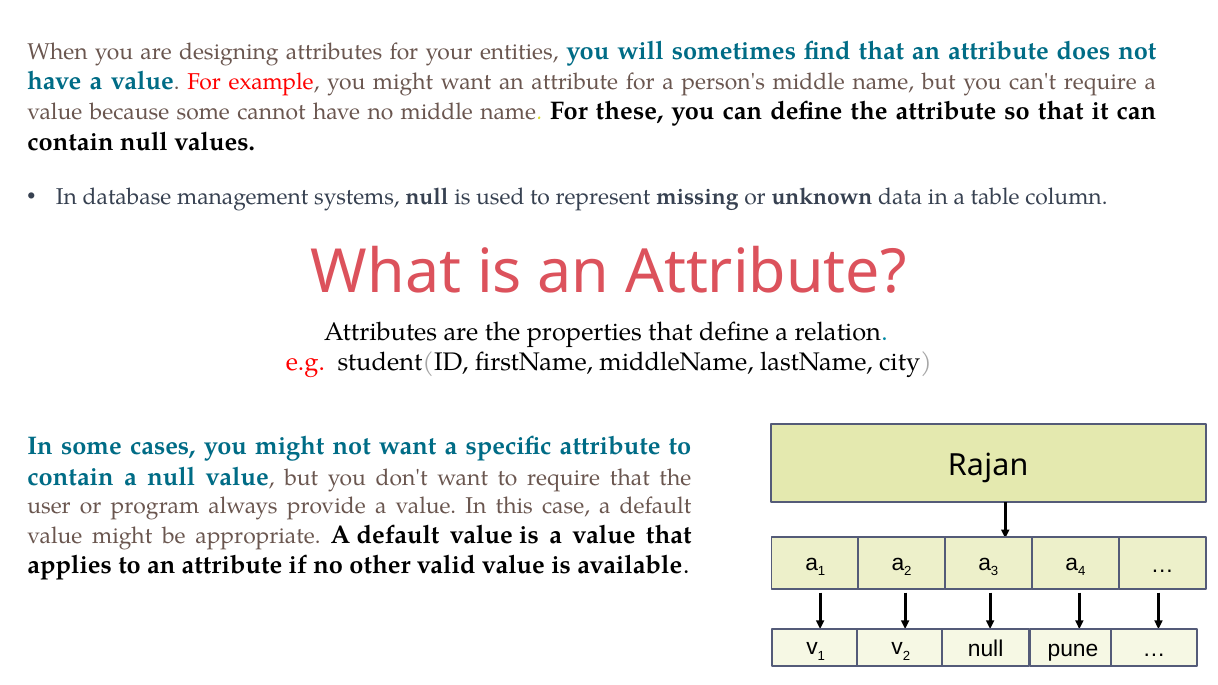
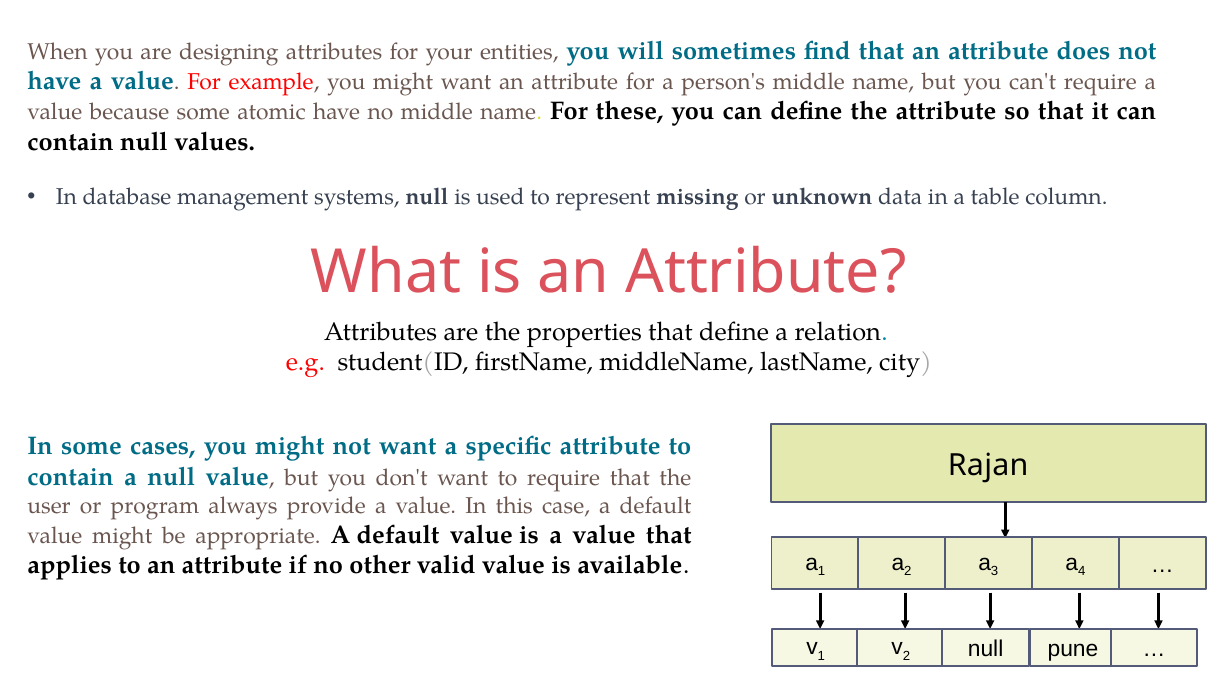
cannot: cannot -> atomic
